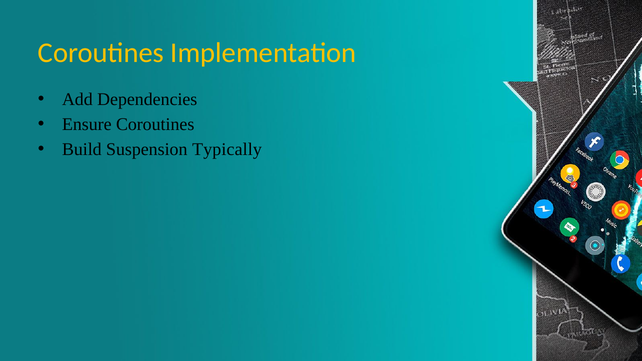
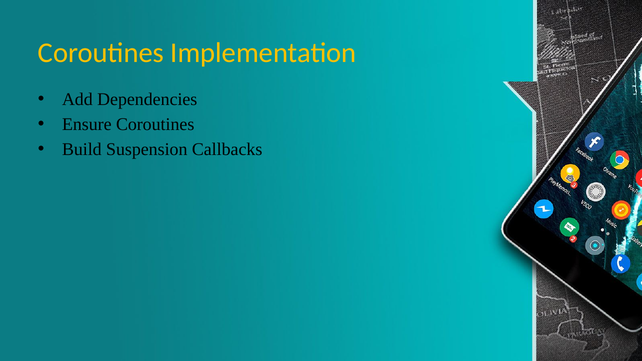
Typically: Typically -> Callbacks
